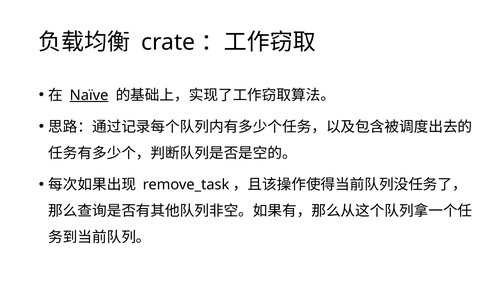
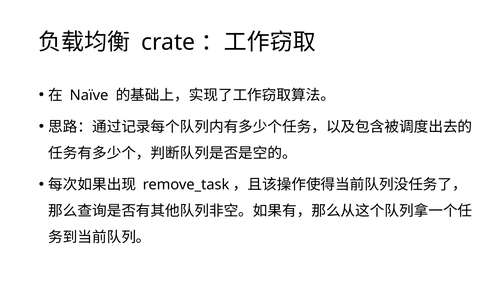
Naïve underline: present -> none
